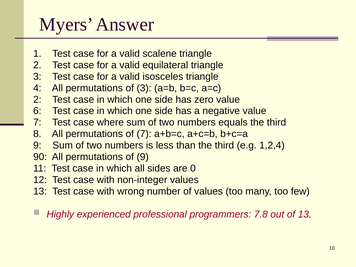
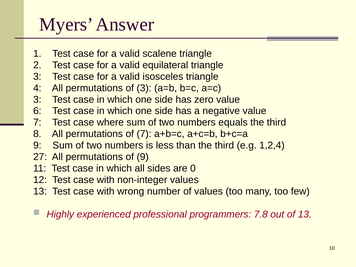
2 at (37, 99): 2 -> 3
90: 90 -> 27
